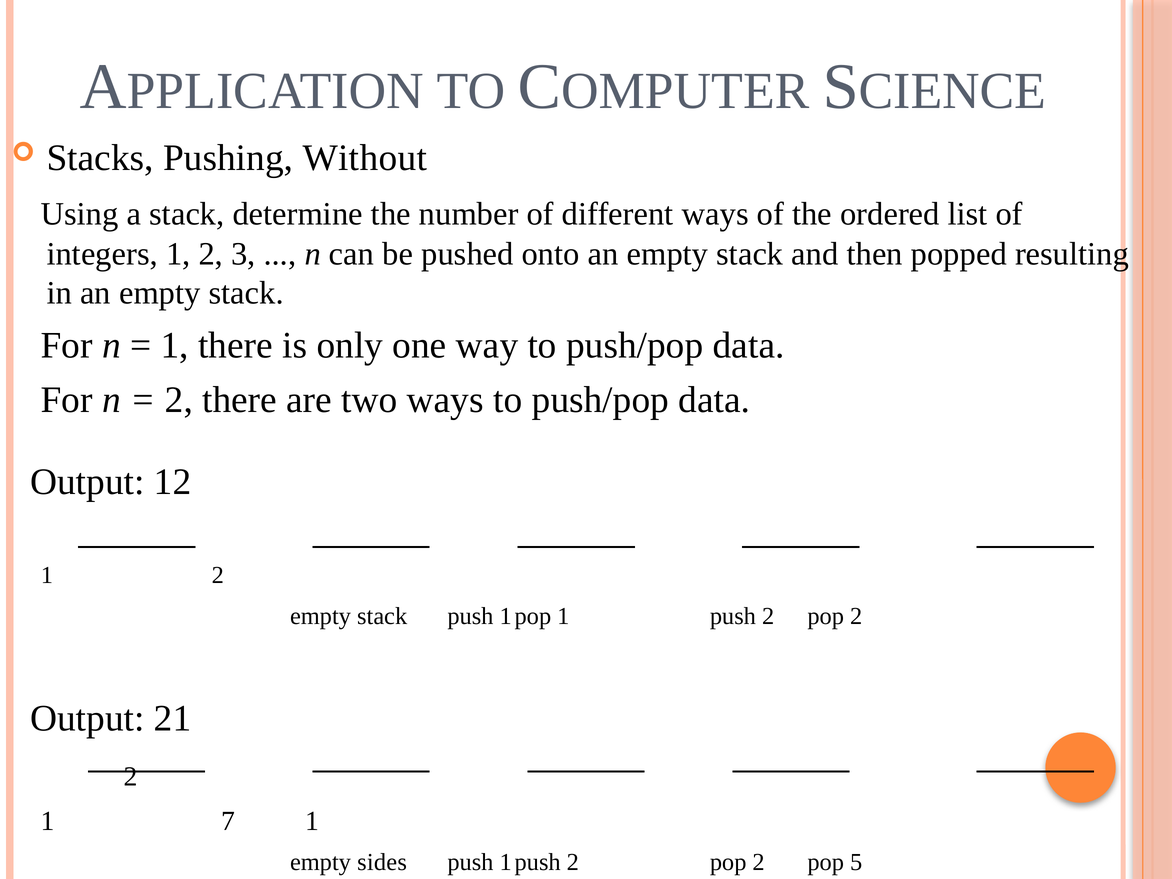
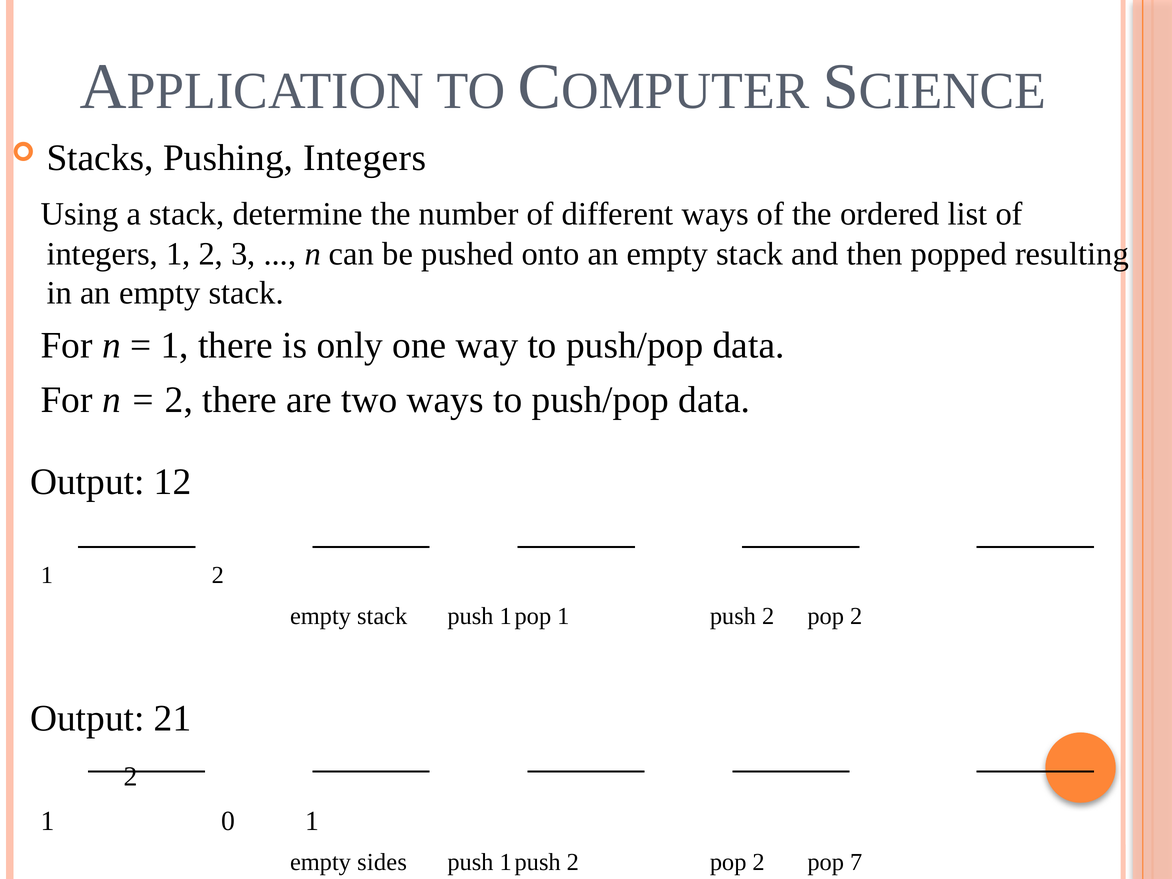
Pushing Without: Without -> Integers
7: 7 -> 0
5: 5 -> 7
